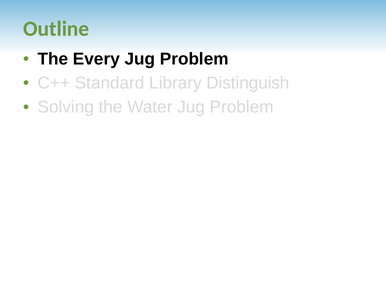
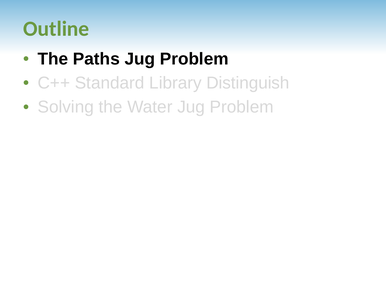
Every: Every -> Paths
